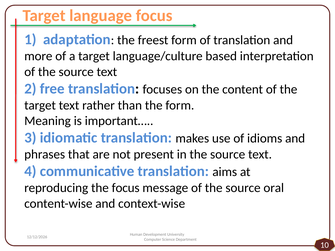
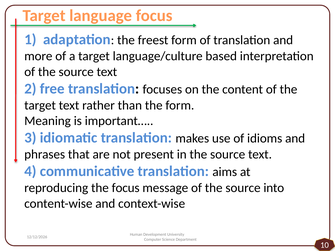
oral: oral -> into
